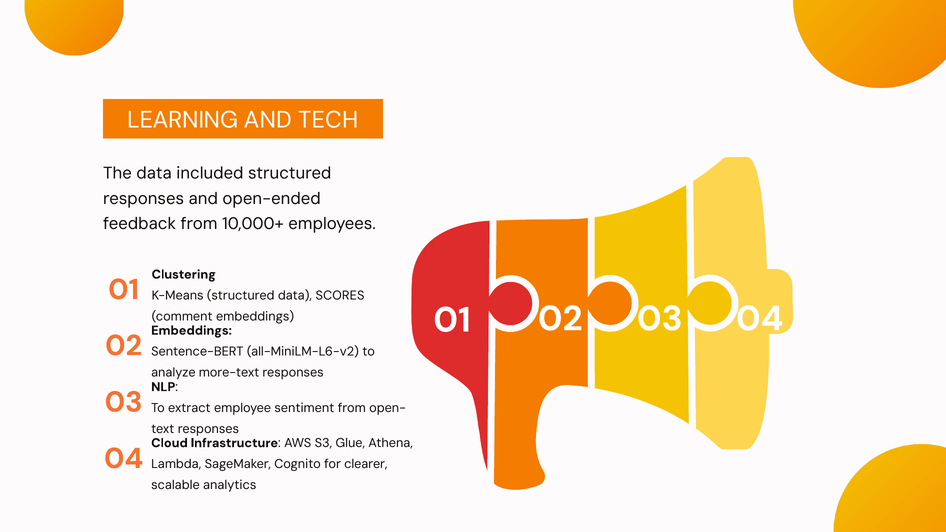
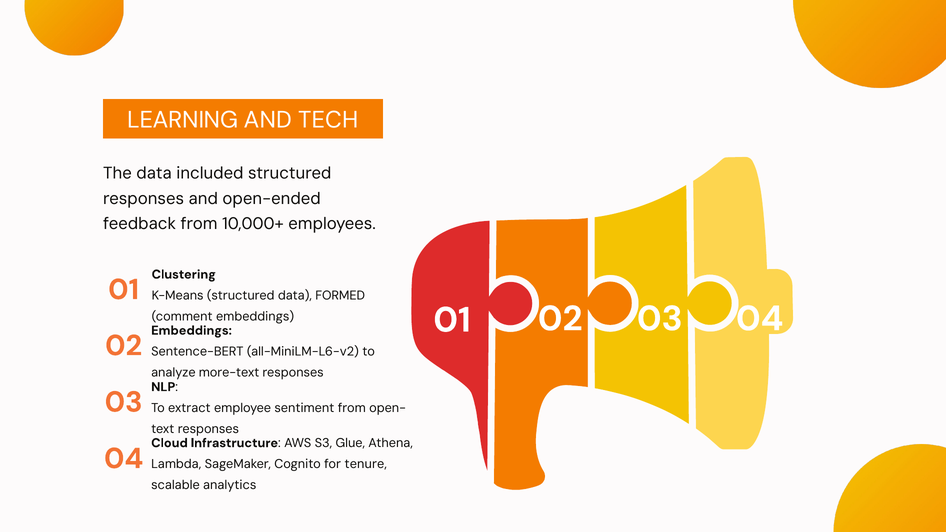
SCORES: SCORES -> FORMED
clearer: clearer -> tenure
